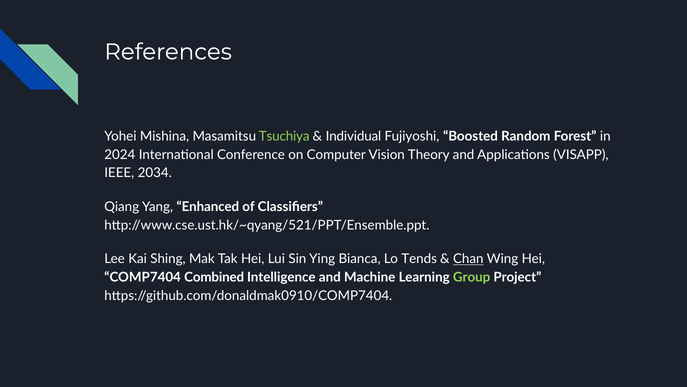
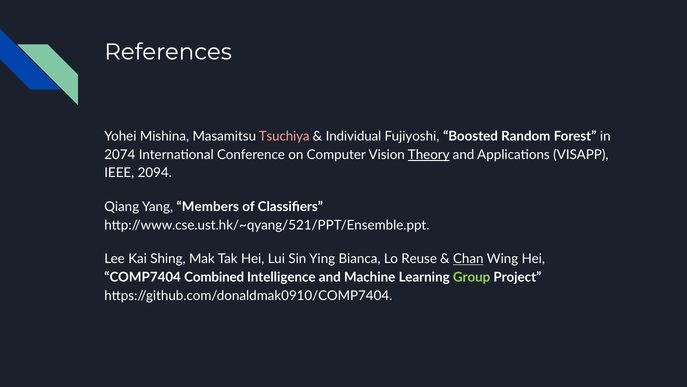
Tsuchiya colour: light green -> pink
2024: 2024 -> 2074
Theory underline: none -> present
2034: 2034 -> 2094
Enhanced: Enhanced -> Members
Tends: Tends -> Reuse
